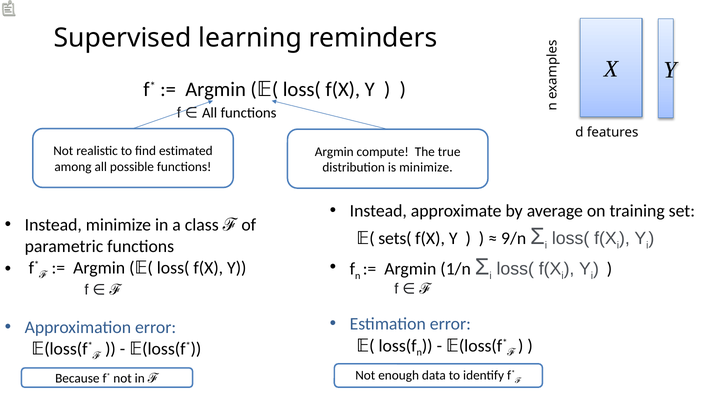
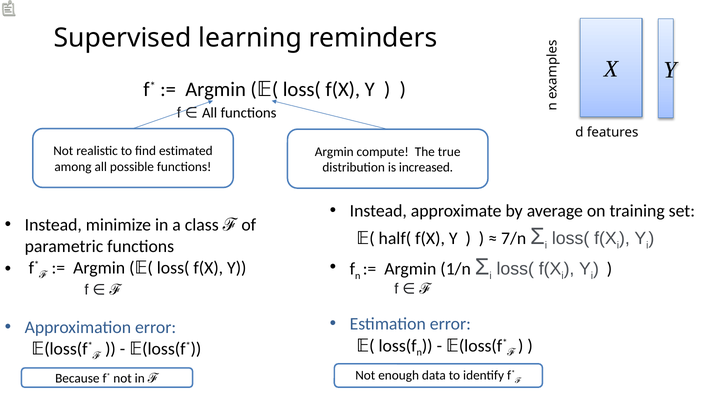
is minimize: minimize -> increased
sets(: sets( -> half(
9/n: 9/n -> 7/n
